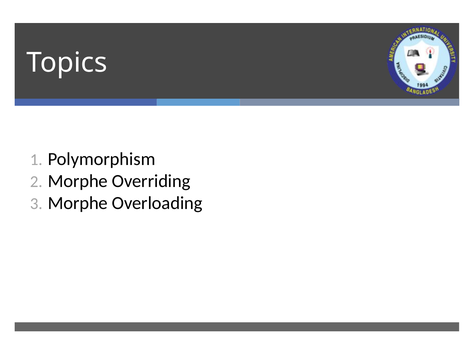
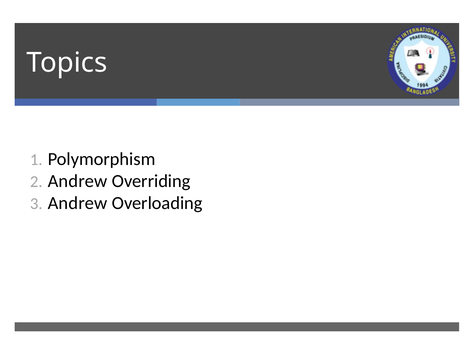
Morphe at (78, 181): Morphe -> Andrew
Morphe at (78, 203): Morphe -> Andrew
